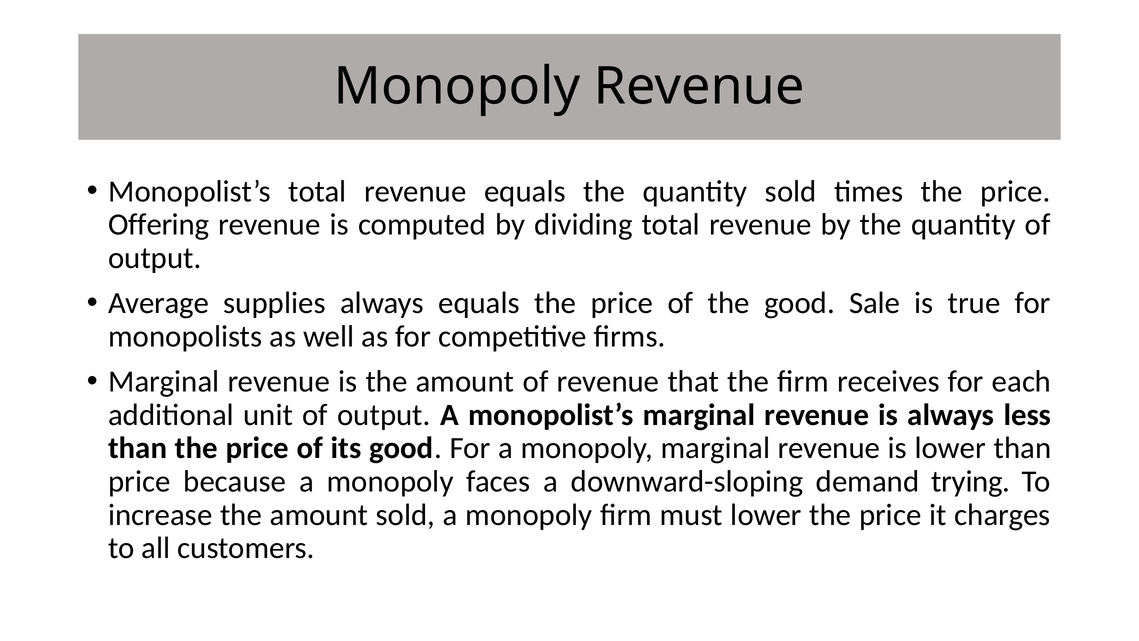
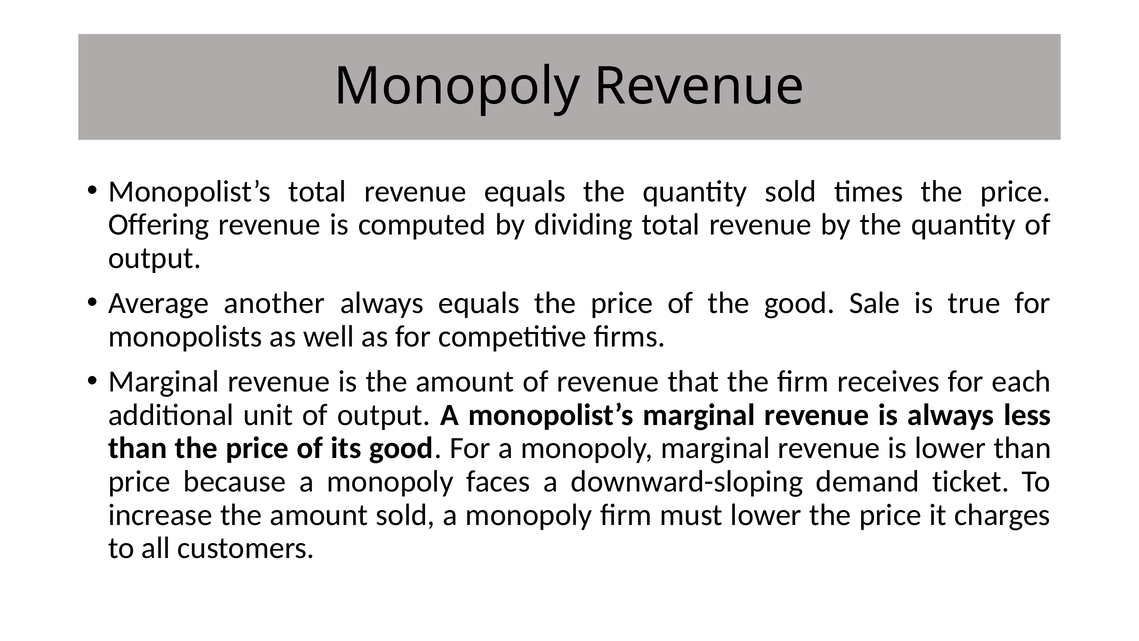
supplies: supplies -> another
trying: trying -> ticket
